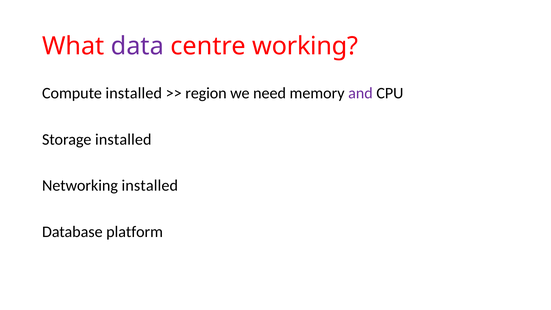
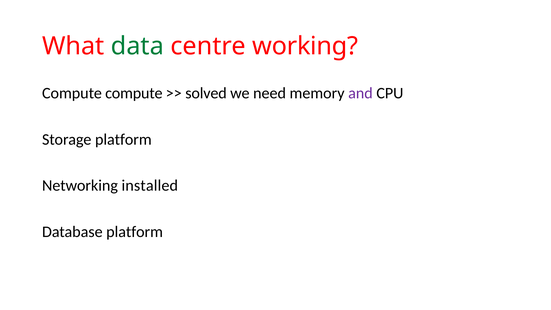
data colour: purple -> green
Compute installed: installed -> compute
region: region -> solved
Storage installed: installed -> platform
